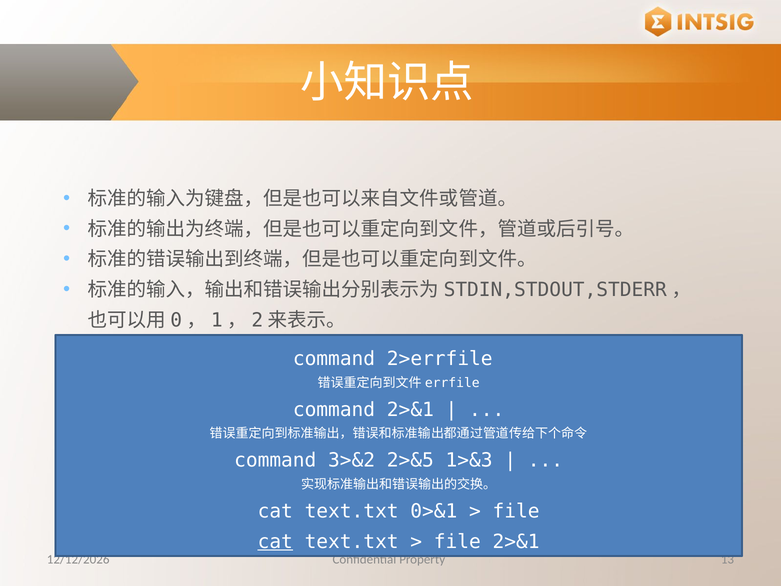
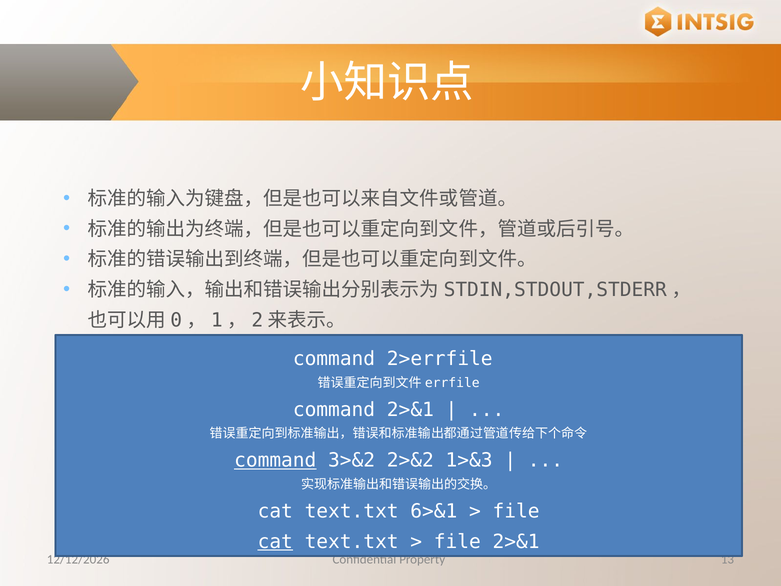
command at (275, 460) underline: none -> present
2>&5: 2>&5 -> 2>&2
0>&1: 0>&1 -> 6>&1
